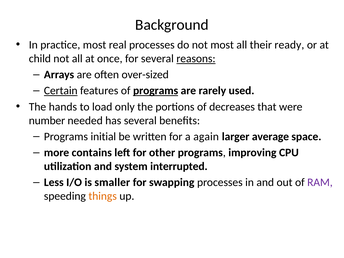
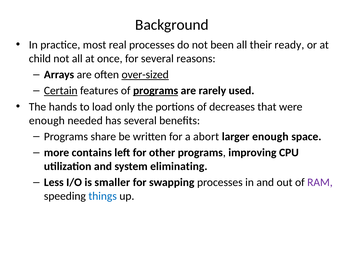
not most: most -> been
reasons underline: present -> none
over-sized underline: none -> present
number at (47, 121): number -> enough
initial: initial -> share
again: again -> abort
larger average: average -> enough
interrupted: interrupted -> eliminating
things colour: orange -> blue
